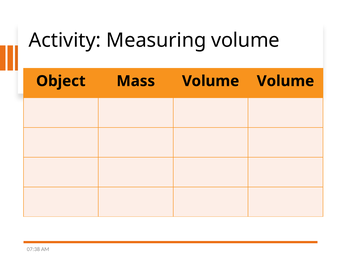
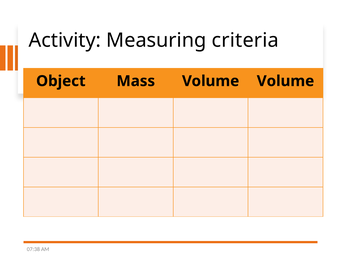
Measuring volume: volume -> criteria
